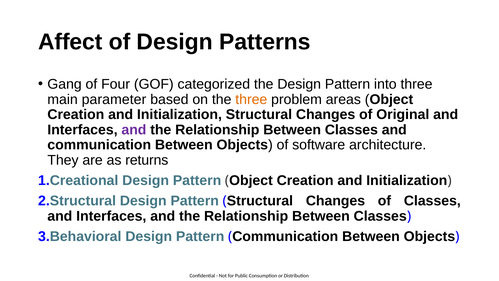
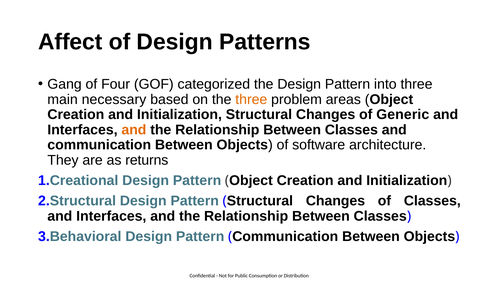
parameter: parameter -> necessary
Original: Original -> Generic
and at (134, 130) colour: purple -> orange
